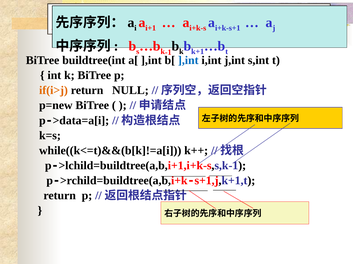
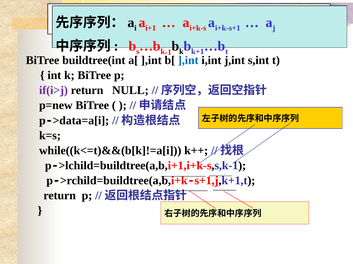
if(i>j colour: orange -> purple
